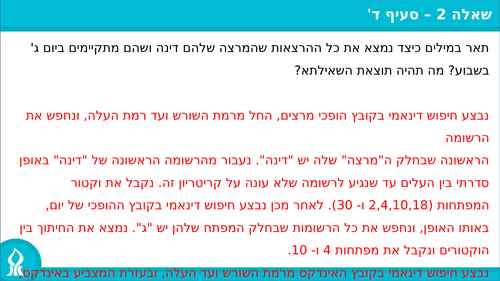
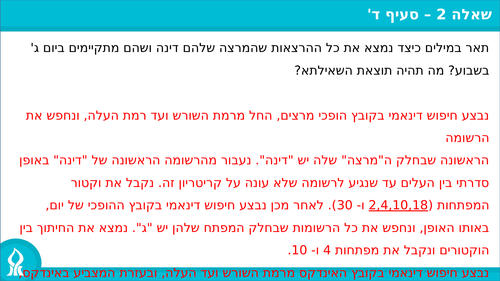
2,4,10,18 underline: none -> present
